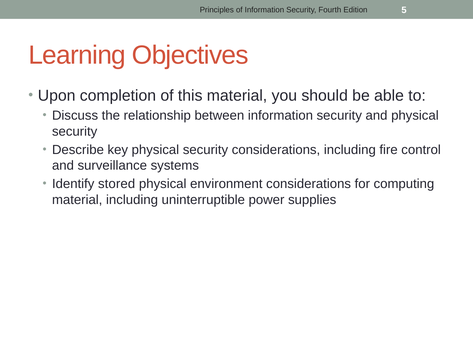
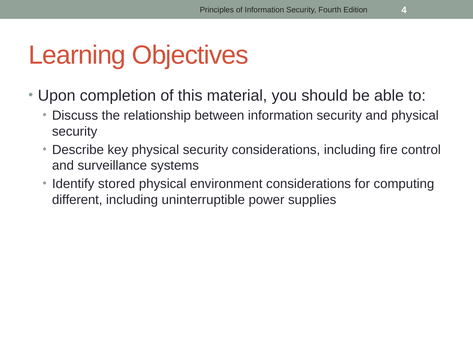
5: 5 -> 4
material at (77, 200): material -> different
